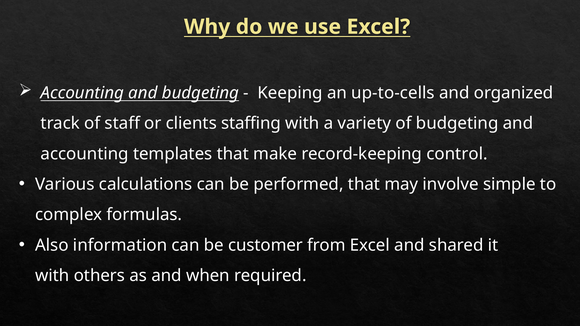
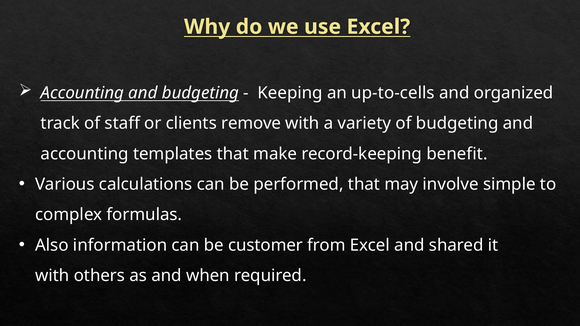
staffing: staffing -> remove
control: control -> benefit
